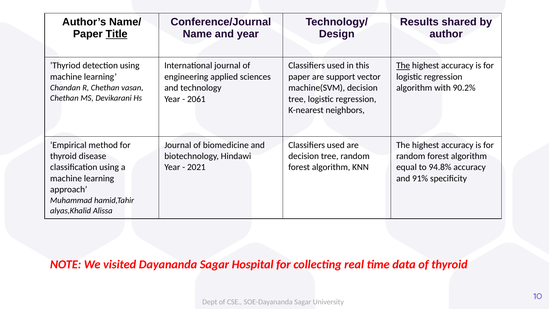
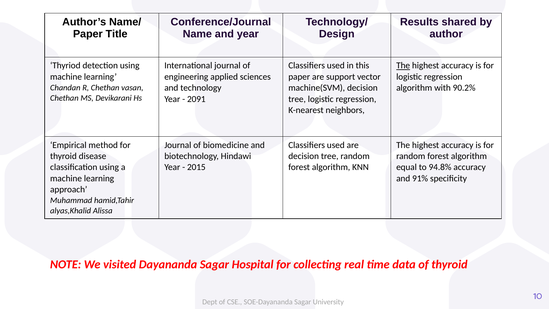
Title underline: present -> none
2061: 2061 -> 2091
2021: 2021 -> 2015
